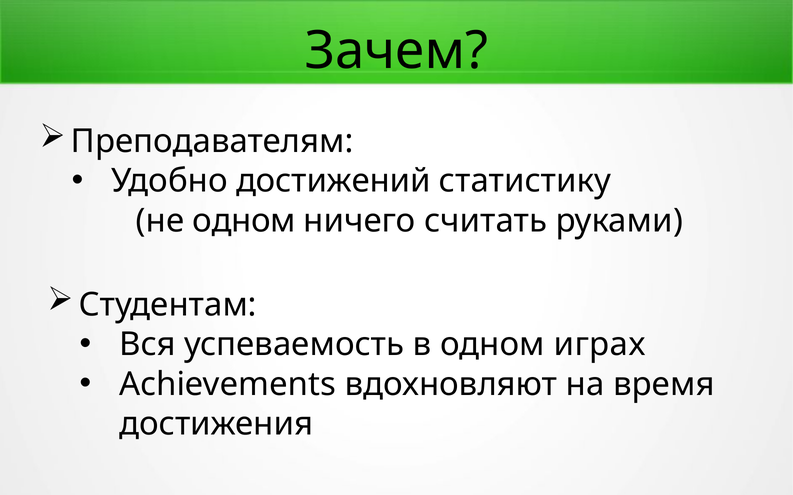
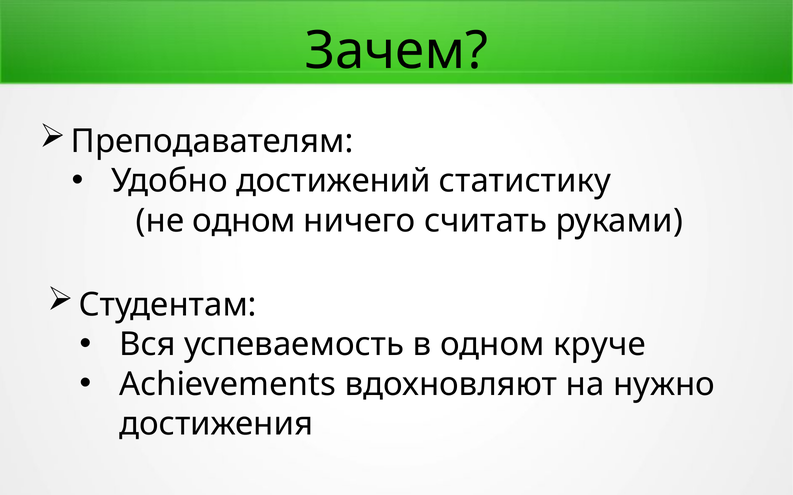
играх: играх -> круче
время: время -> нужно
